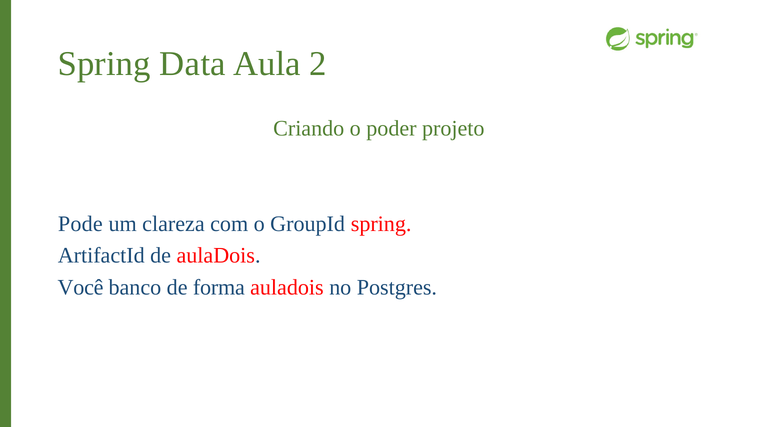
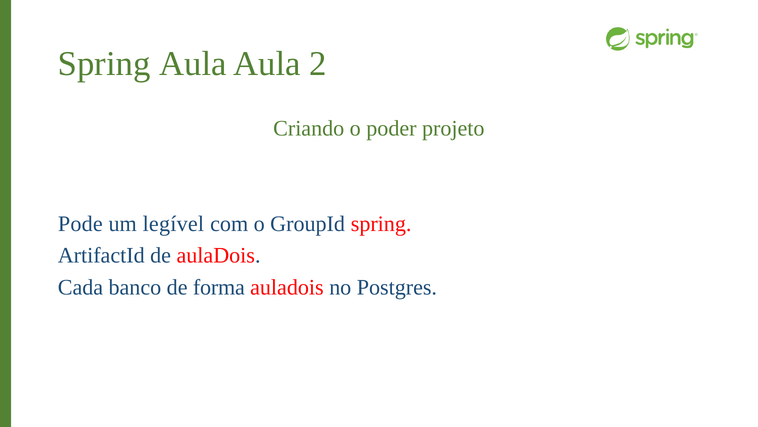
Spring Data: Data -> Aula
clareza: clareza -> legível
Você: Você -> Cada
